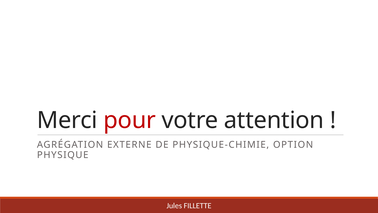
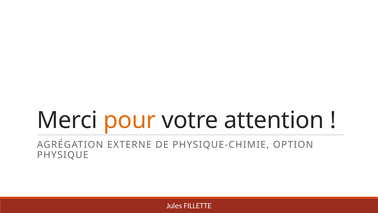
pour colour: red -> orange
